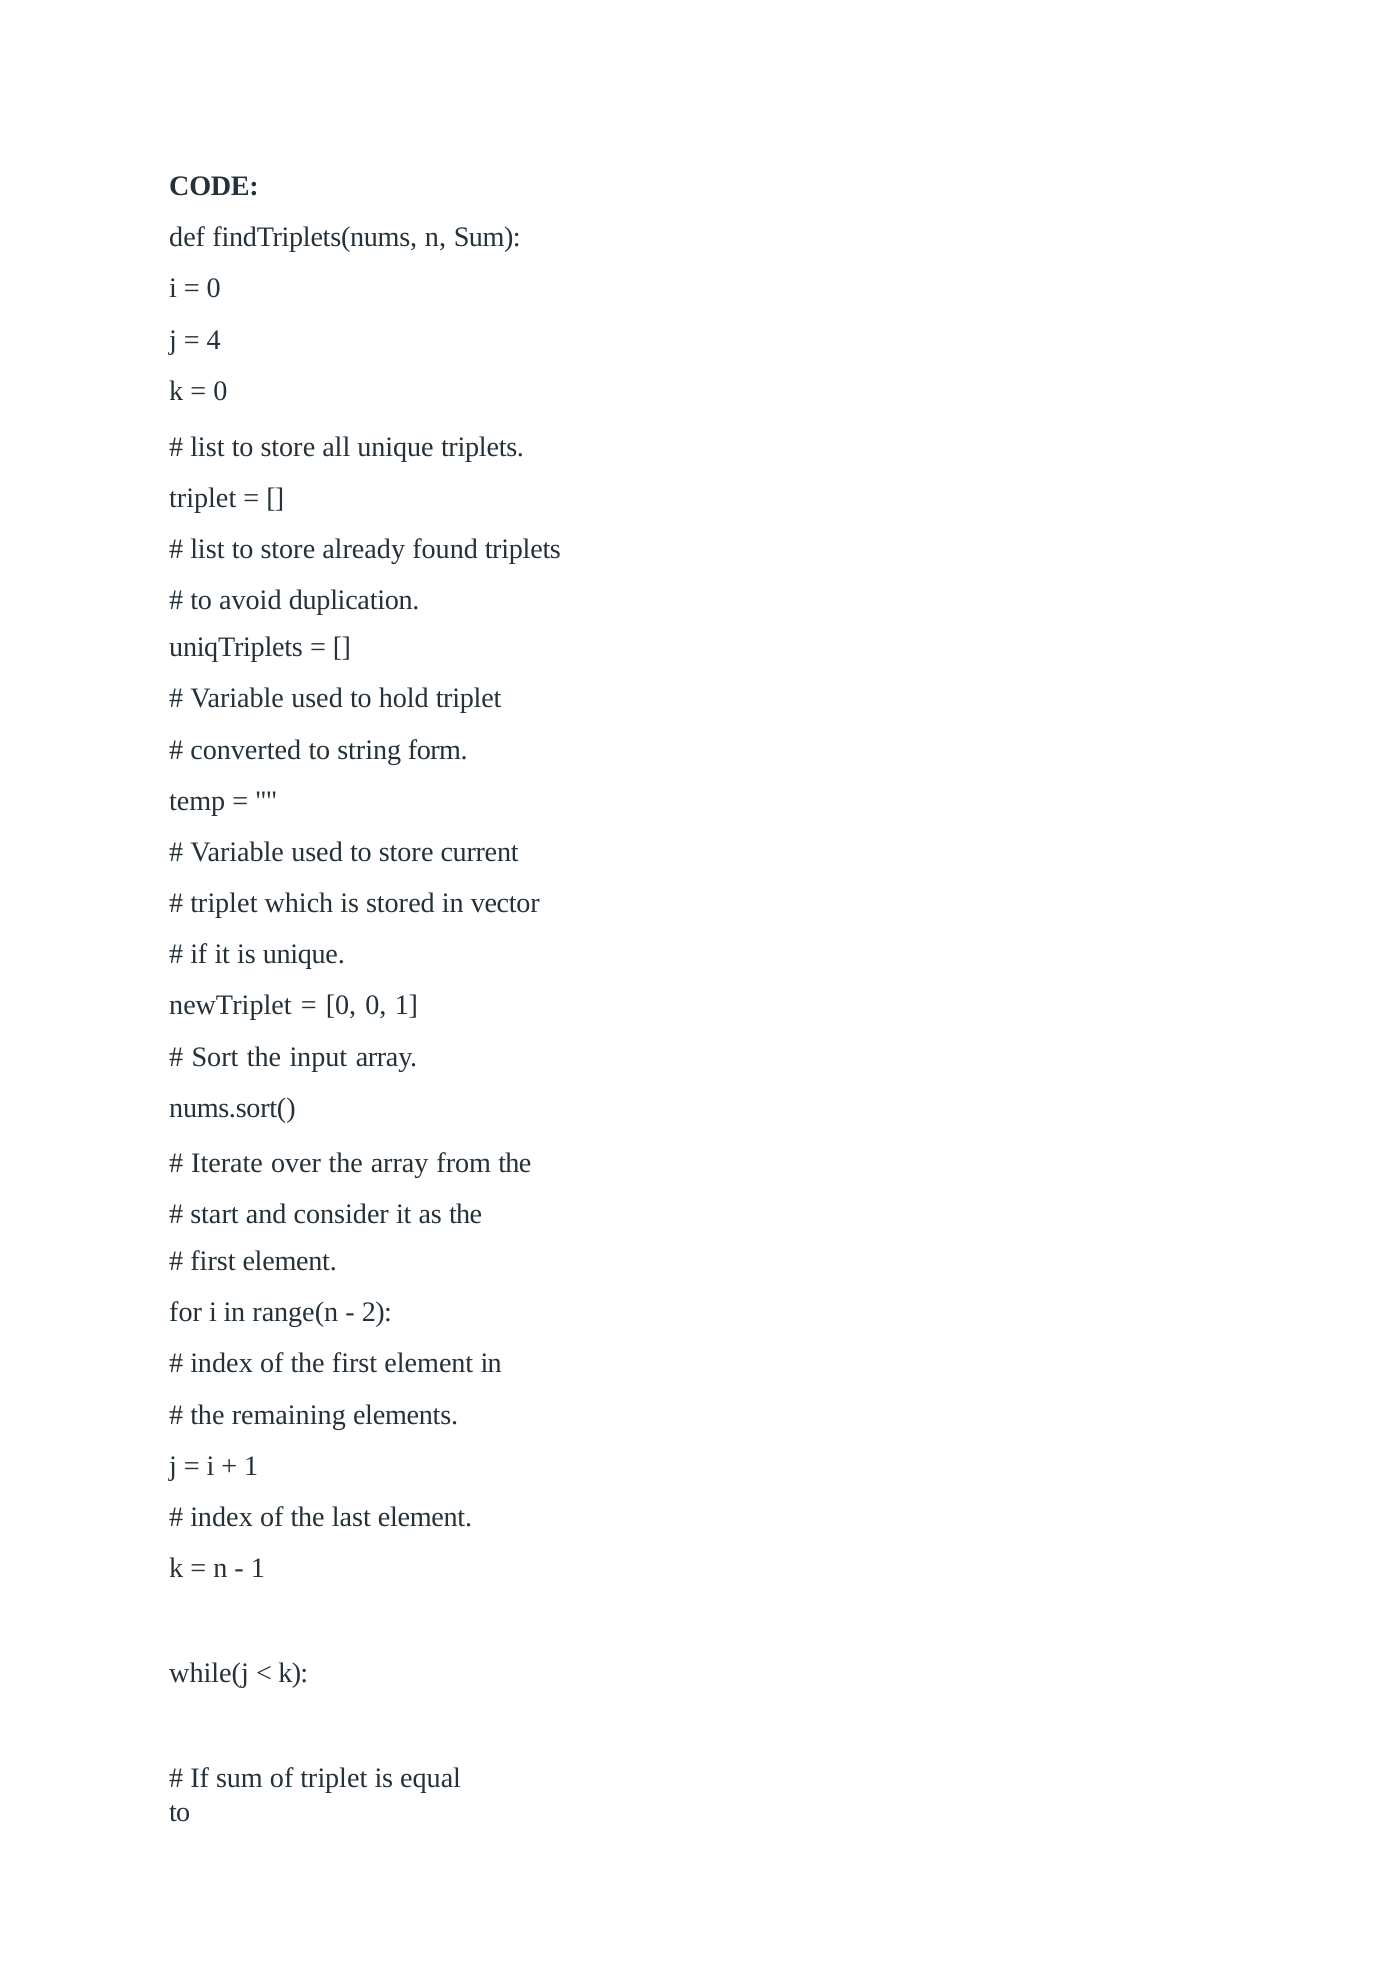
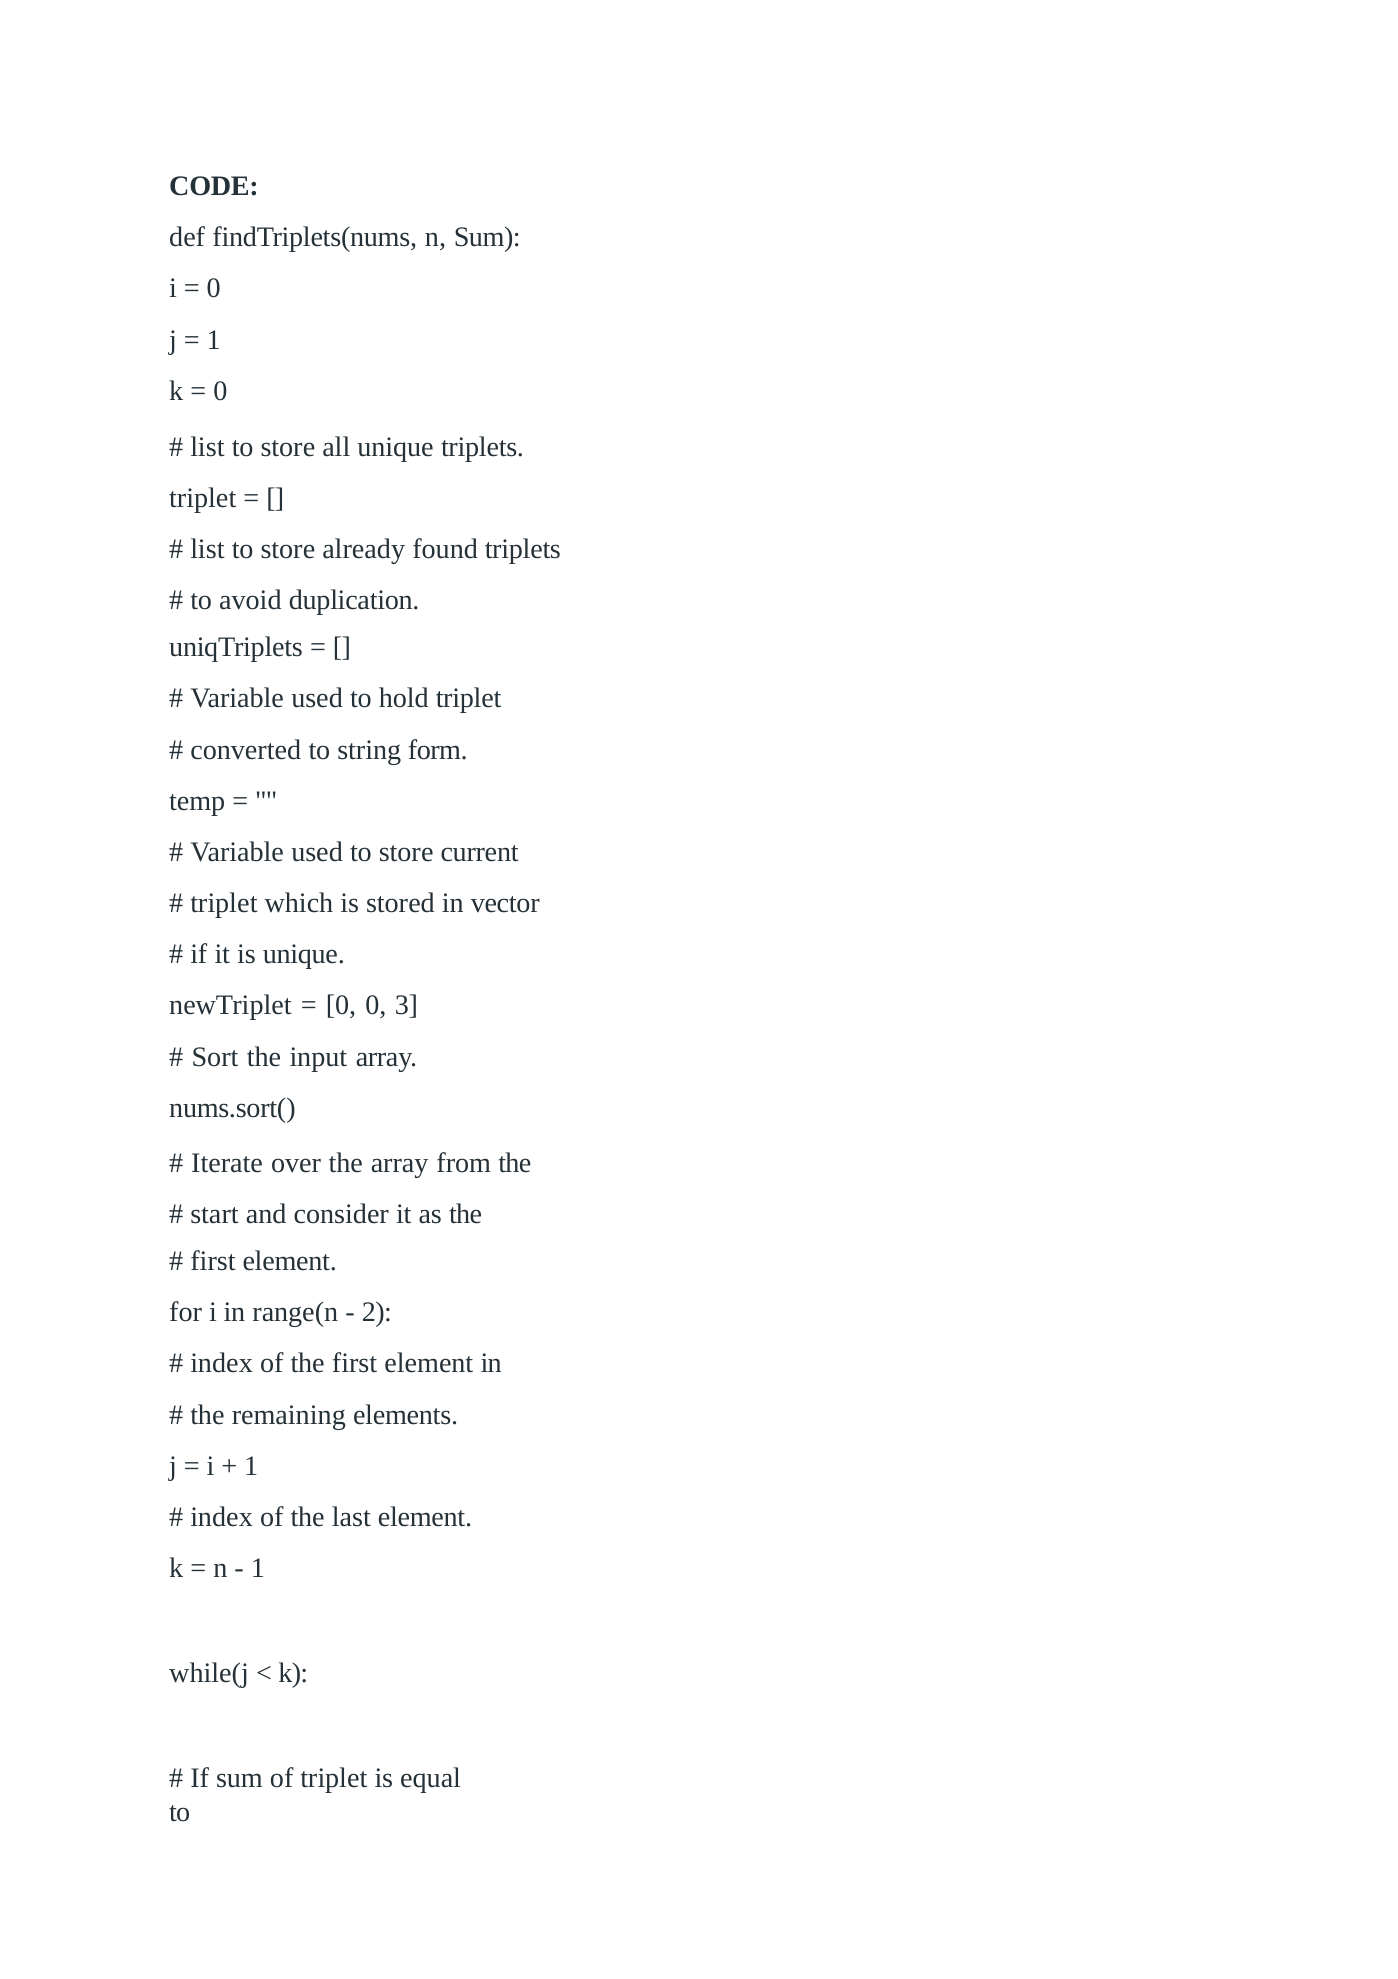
4 at (214, 340): 4 -> 1
0 1: 1 -> 3
